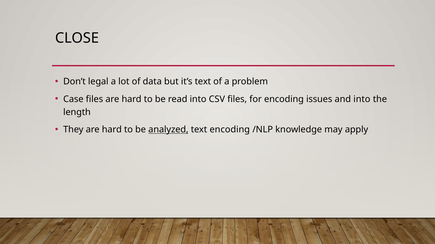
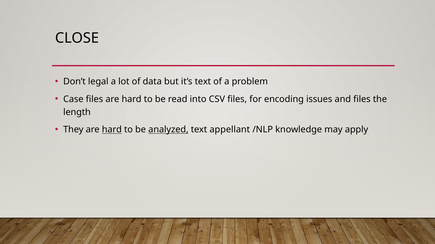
and into: into -> files
hard at (112, 130) underline: none -> present
text encoding: encoding -> appellant
